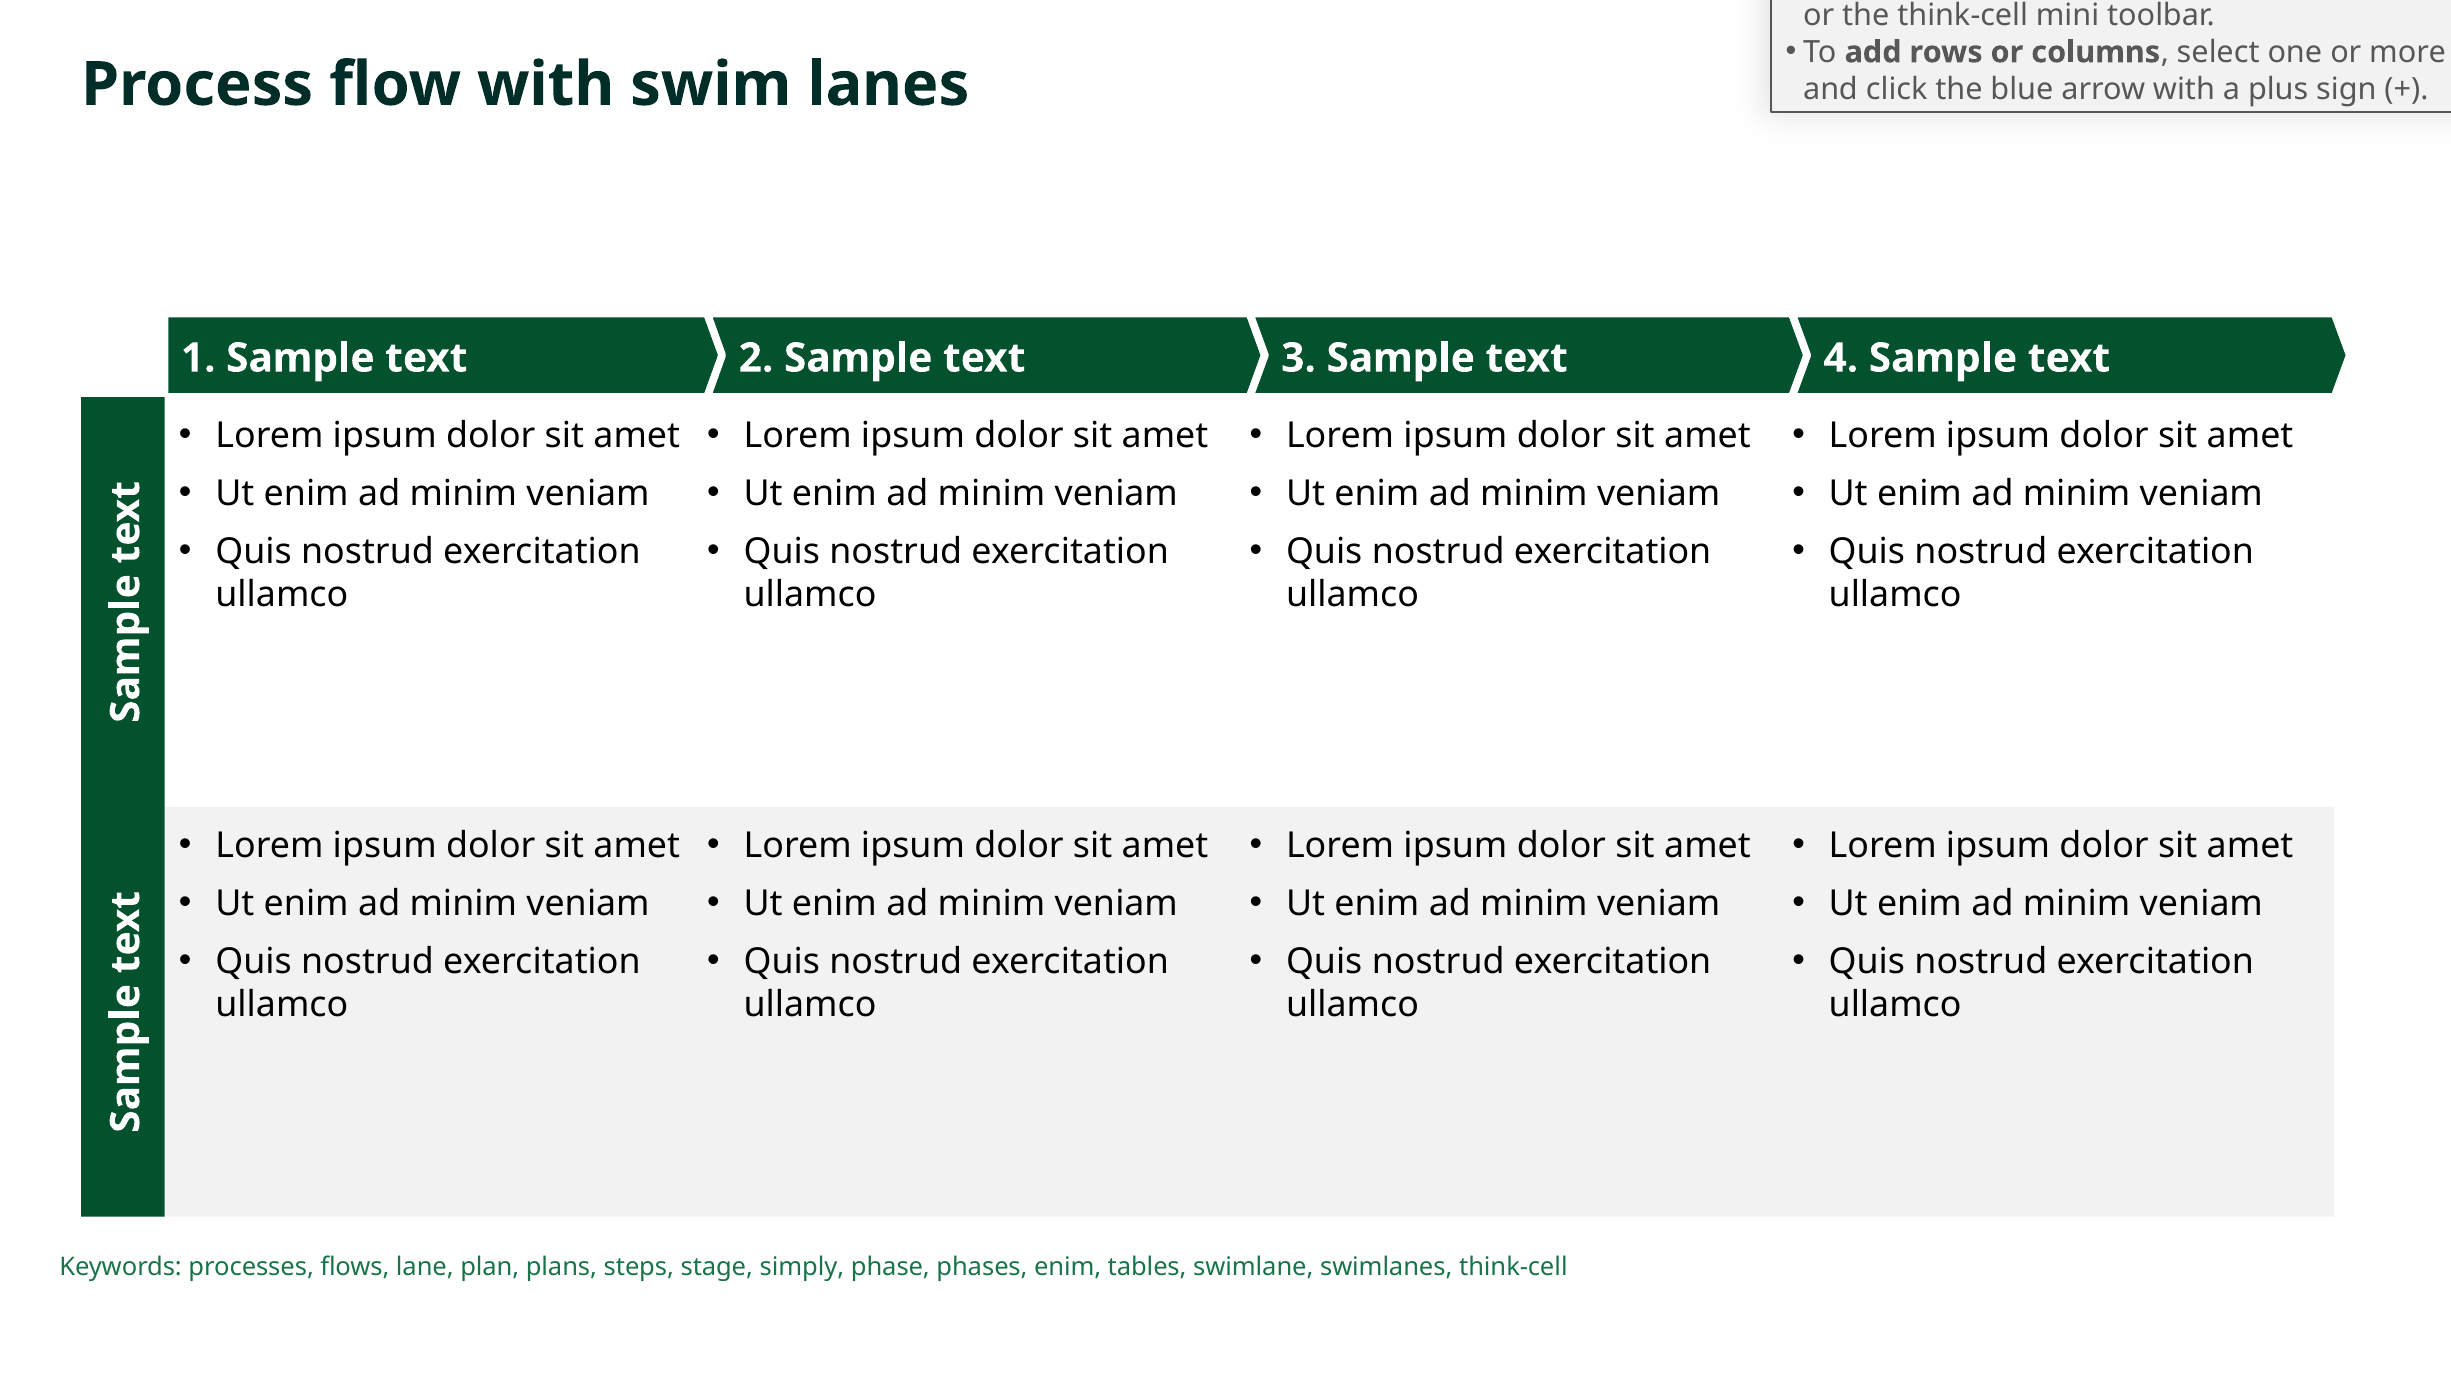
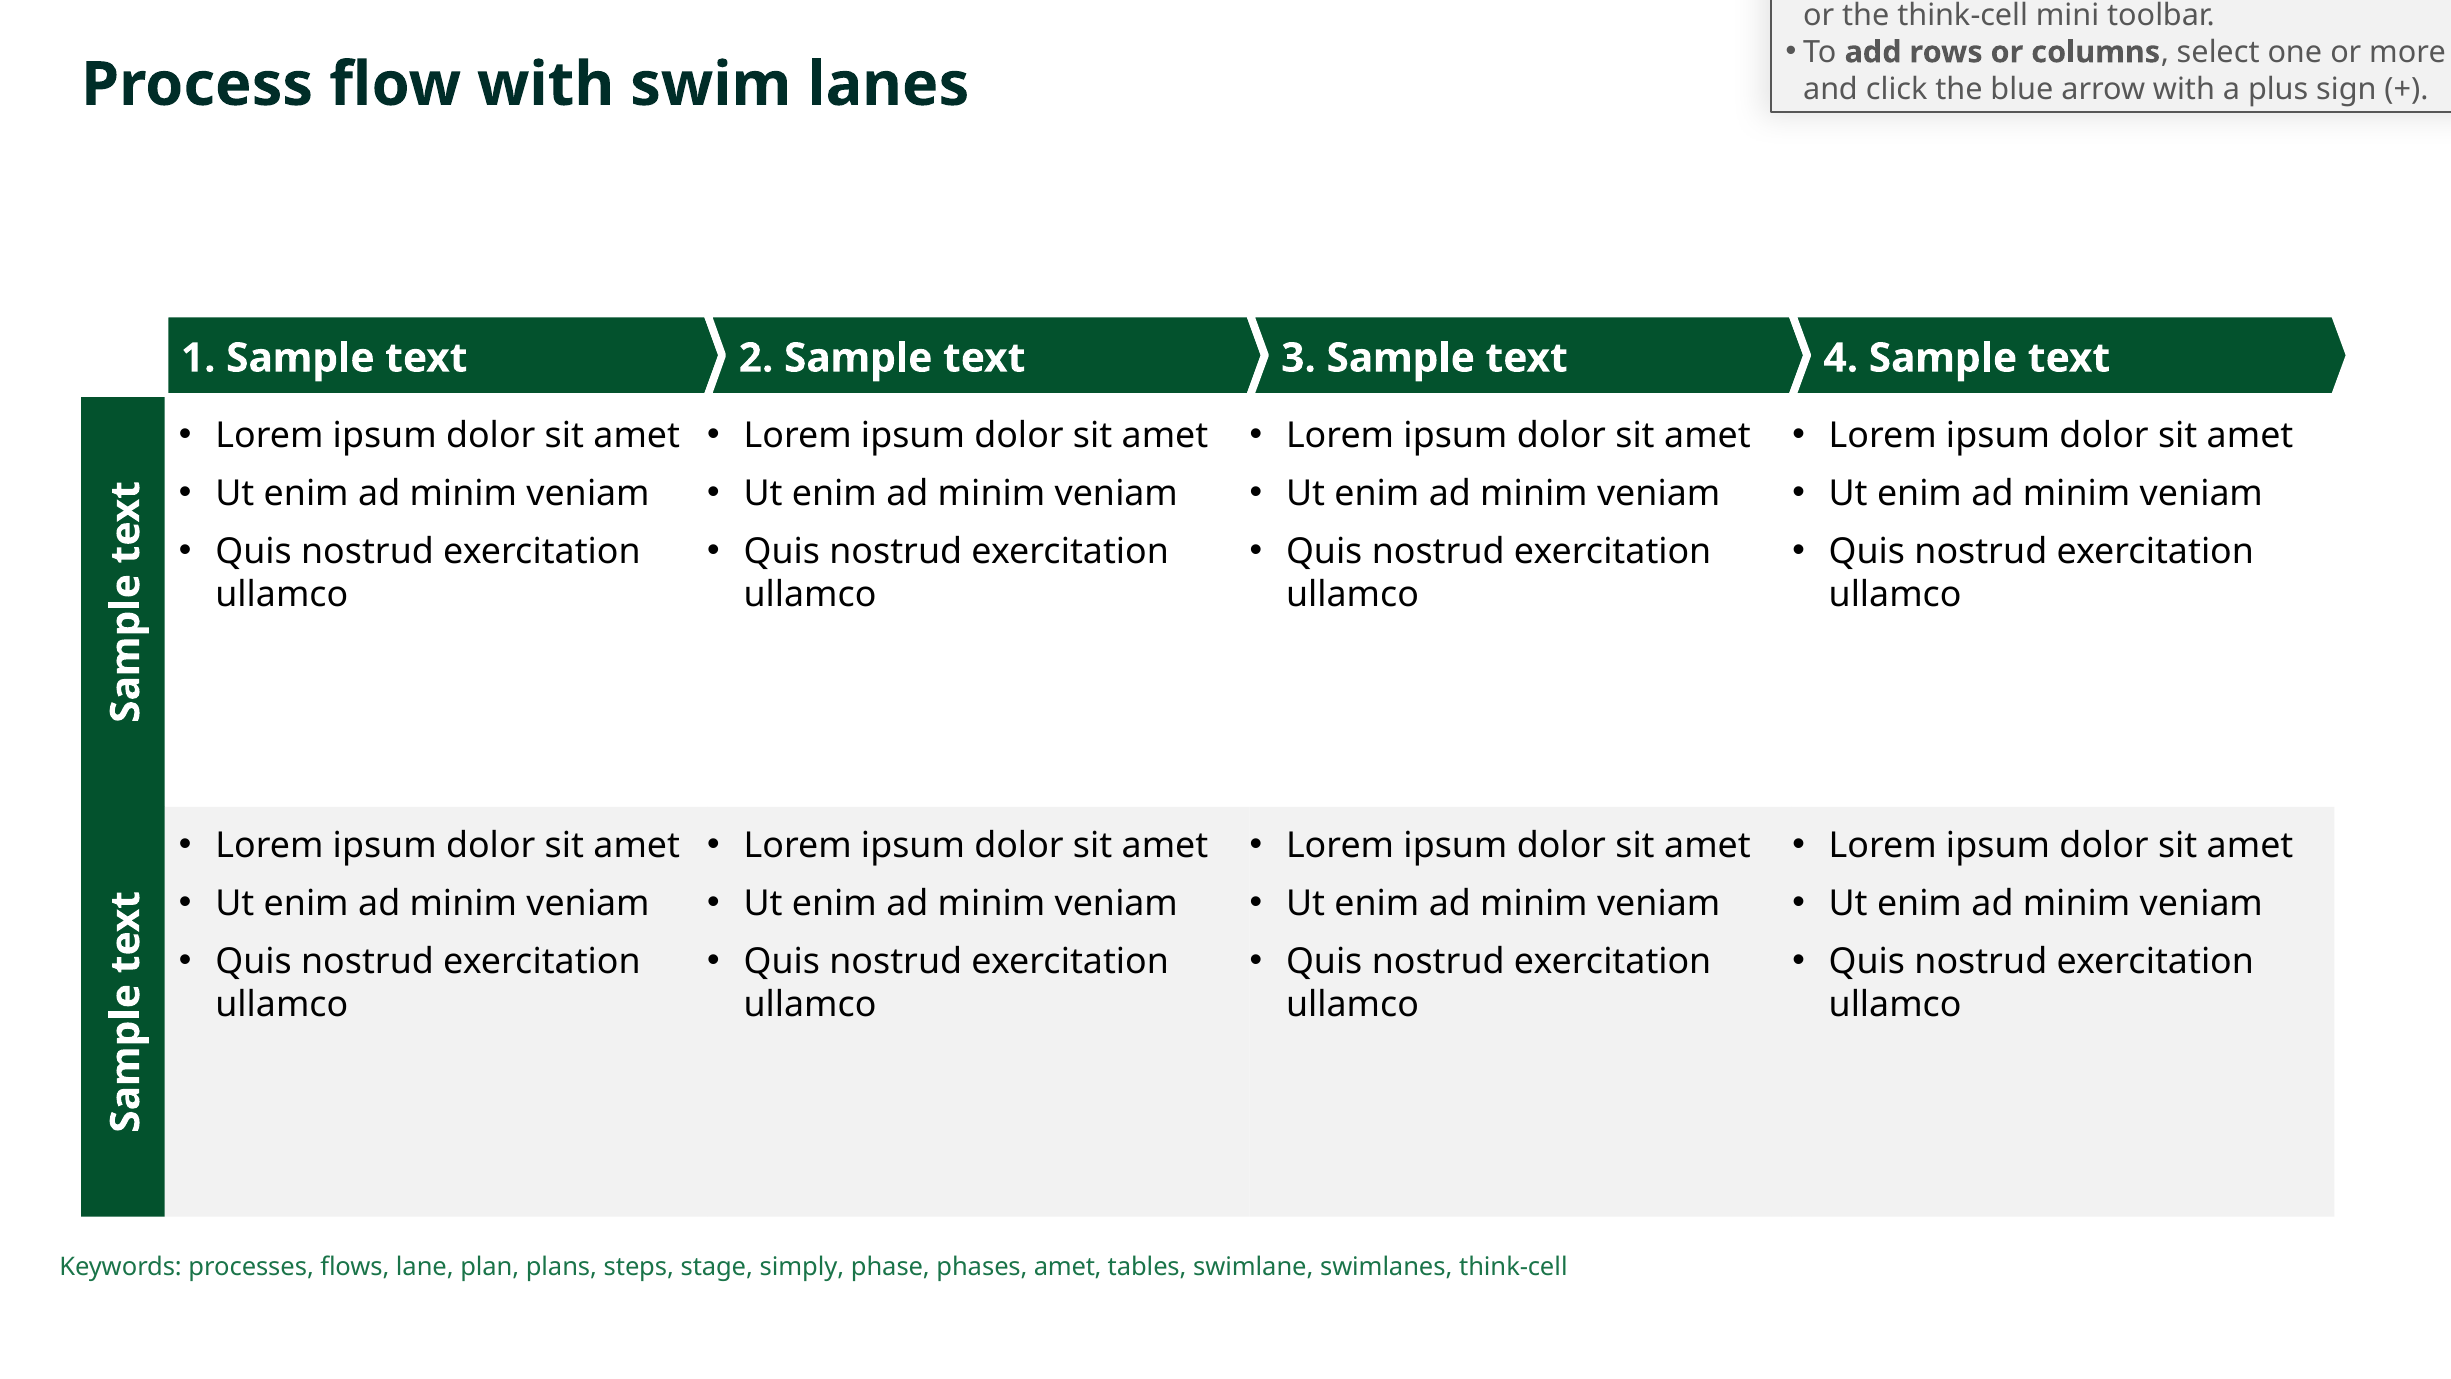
phases enim: enim -> amet
